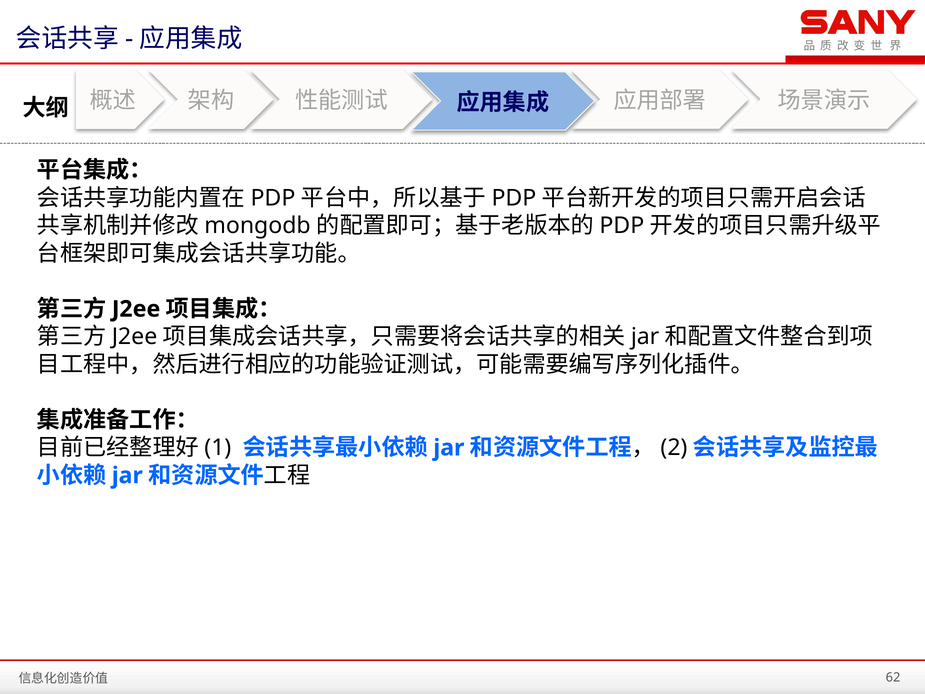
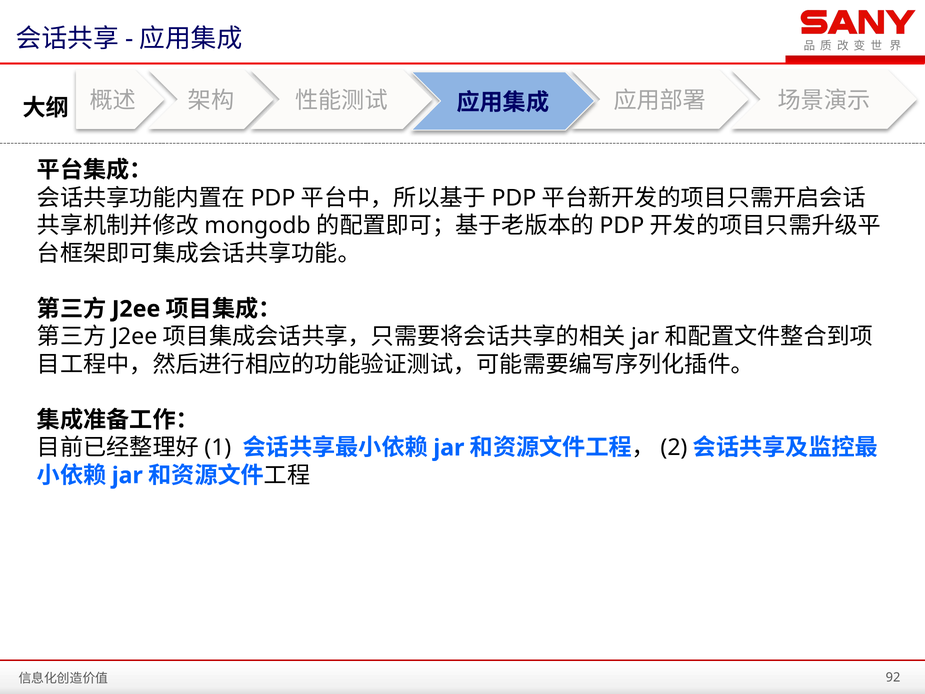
62: 62 -> 92
